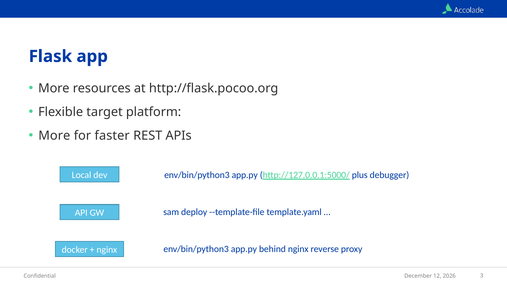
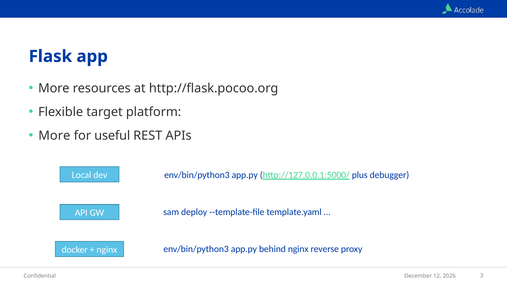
faster: faster -> useful
